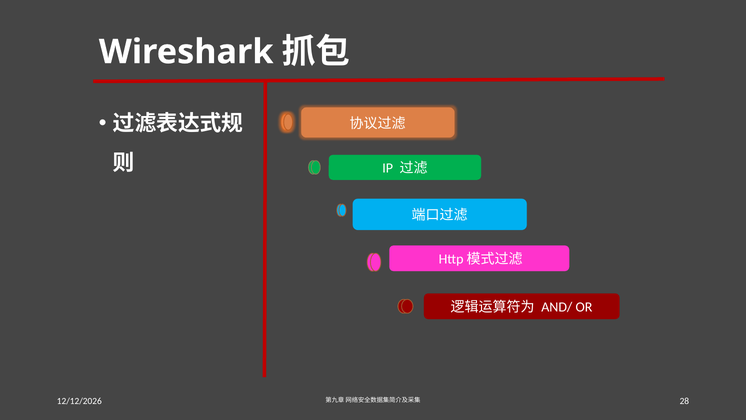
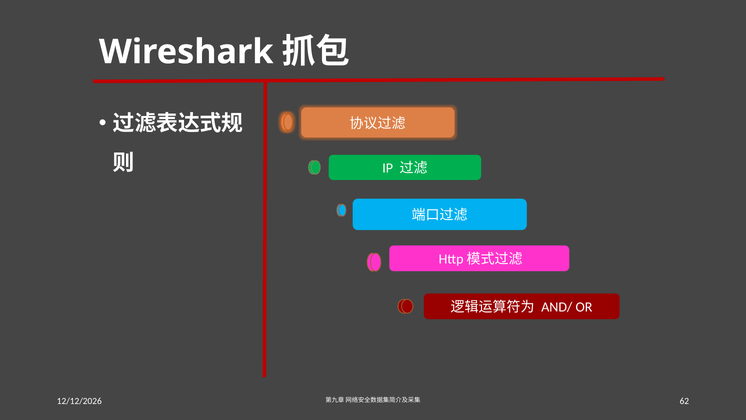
28: 28 -> 62
